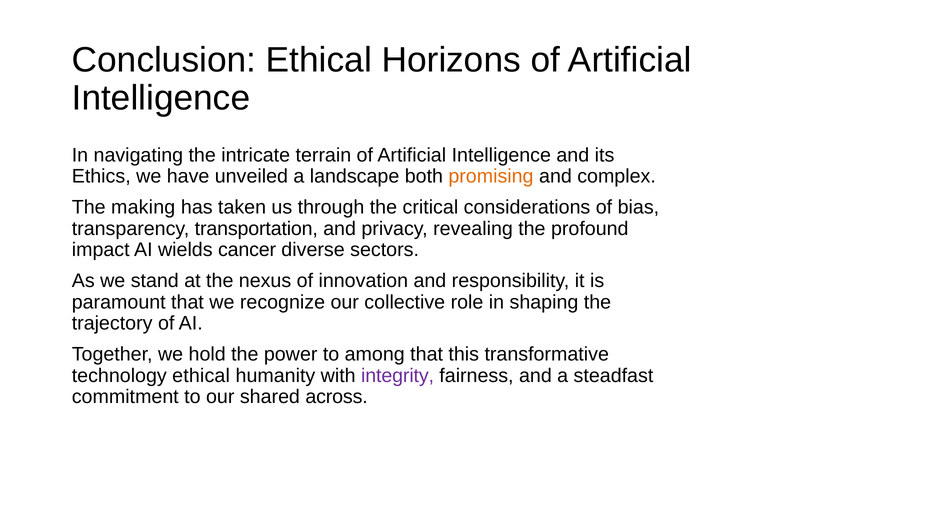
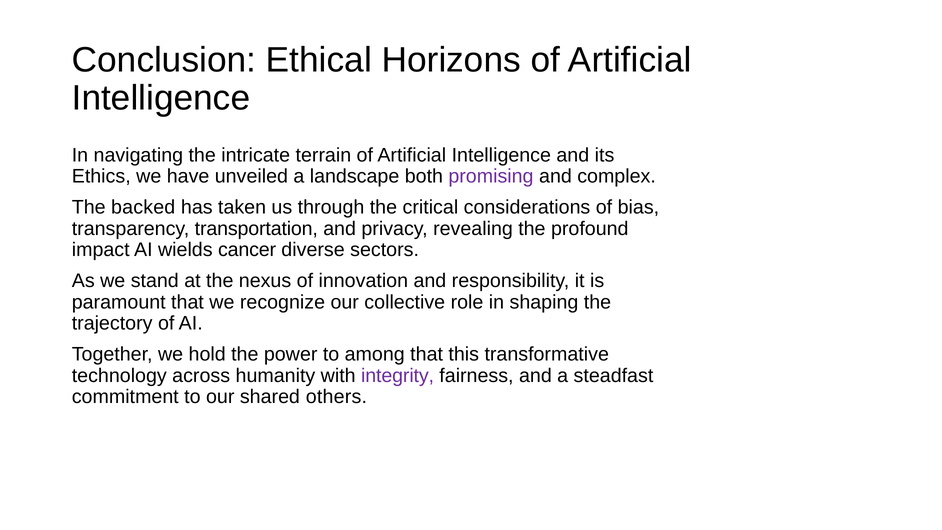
promising colour: orange -> purple
making: making -> backed
technology ethical: ethical -> across
across: across -> others
